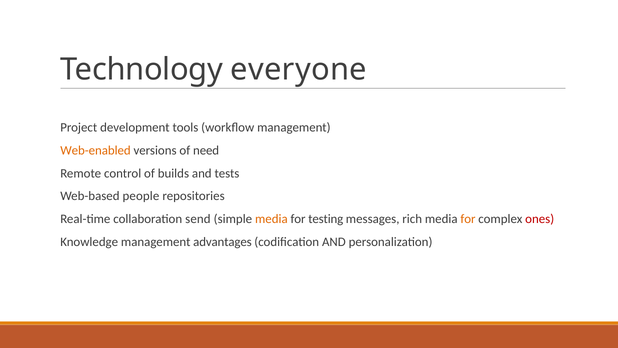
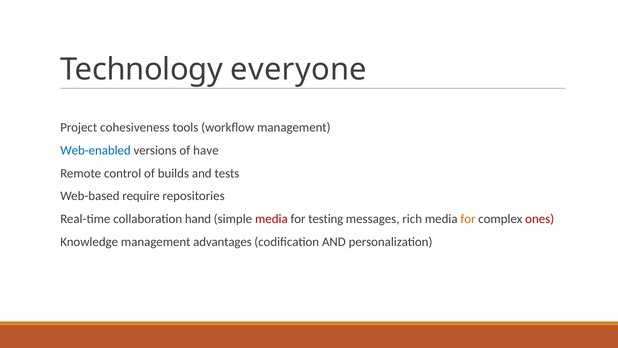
development: development -> cohesiveness
Web-enabled colour: orange -> blue
need: need -> have
people: people -> require
send: send -> hand
media at (271, 219) colour: orange -> red
